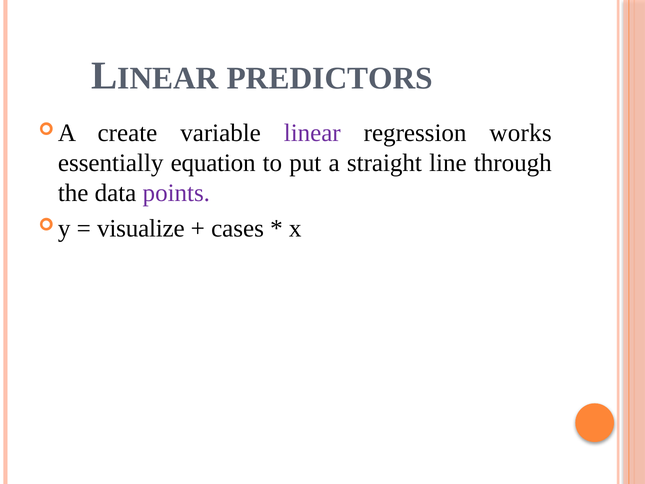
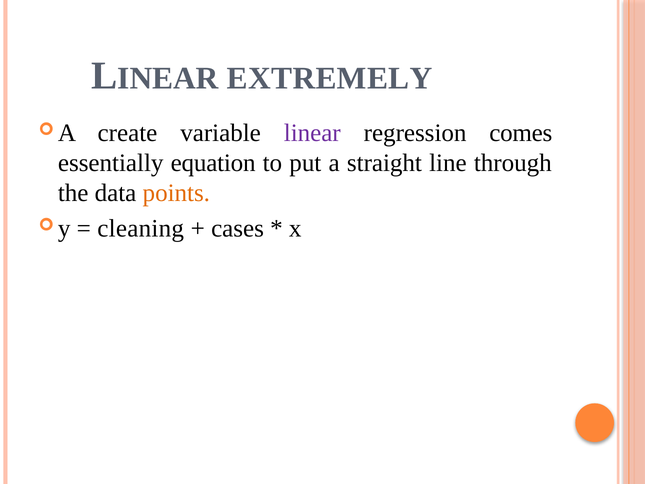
PREDICTORS: PREDICTORS -> EXTREMELY
works: works -> comes
points colour: purple -> orange
visualize: visualize -> cleaning
